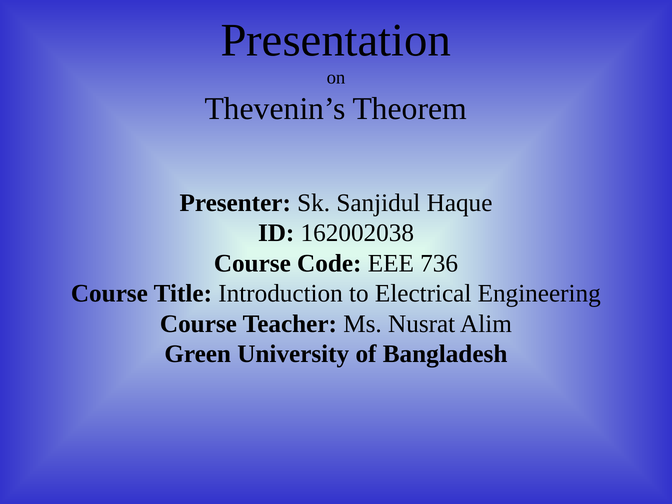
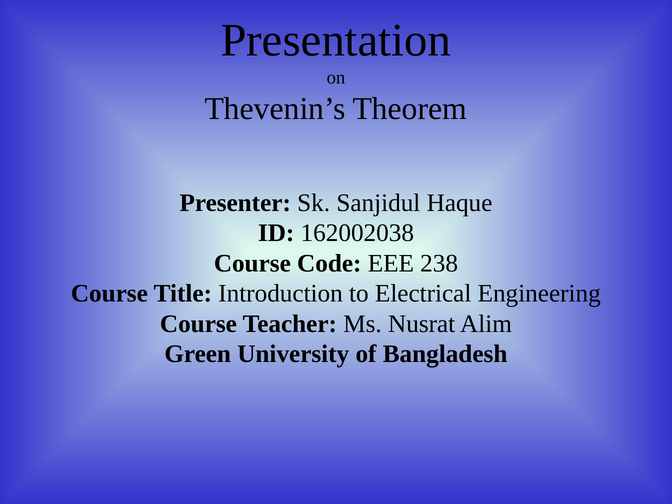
736: 736 -> 238
